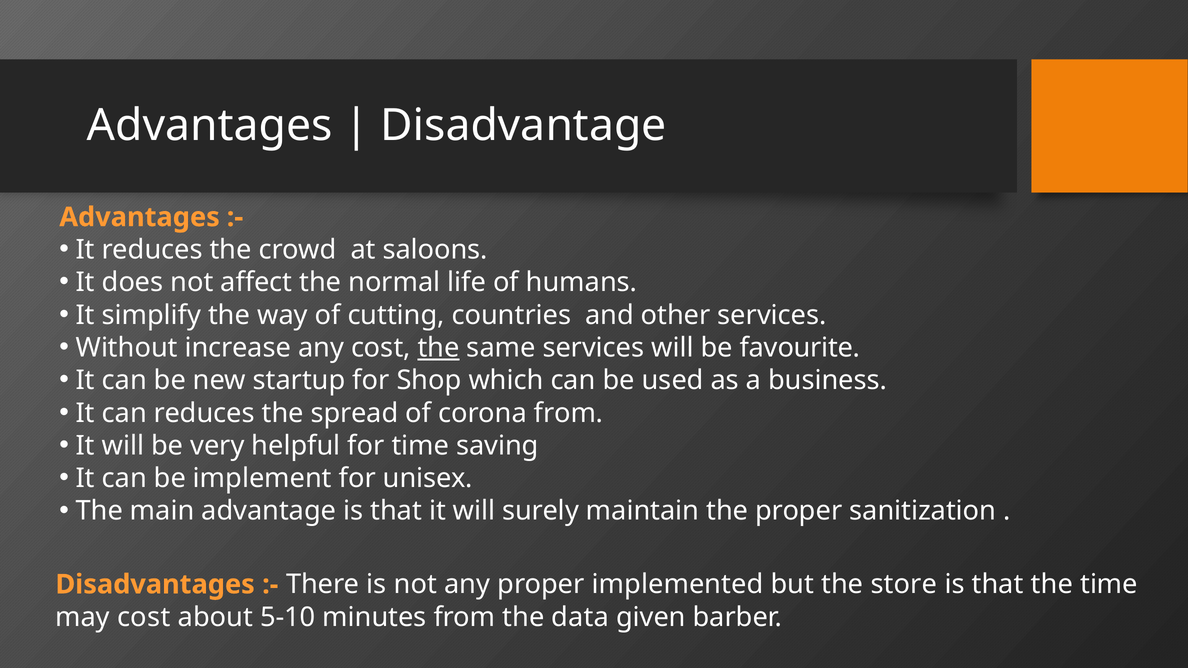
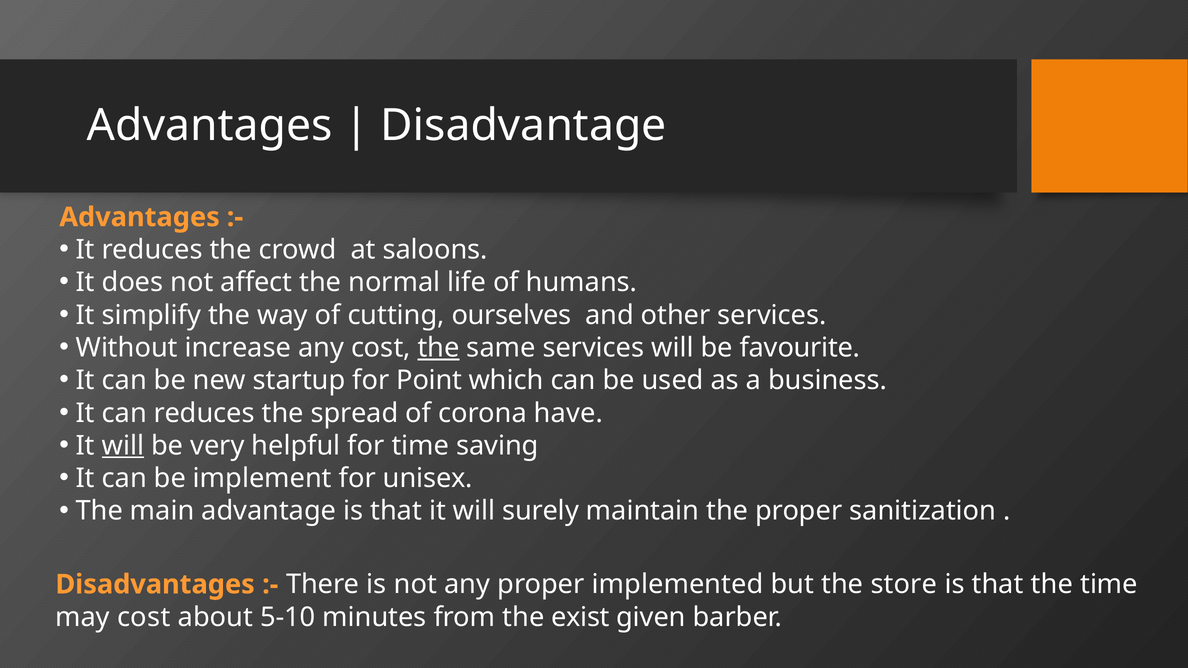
countries: countries -> ourselves
Shop: Shop -> Point
corona from: from -> have
will at (123, 446) underline: none -> present
data: data -> exist
